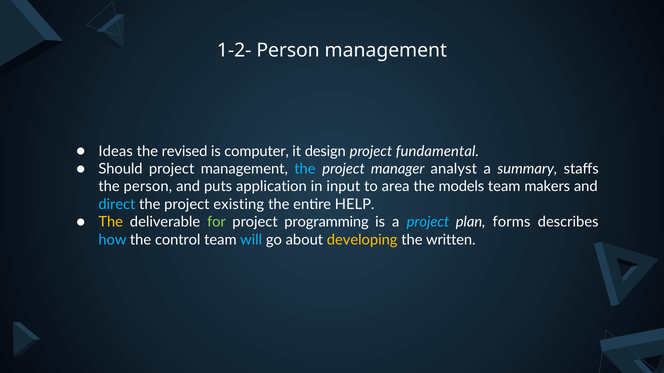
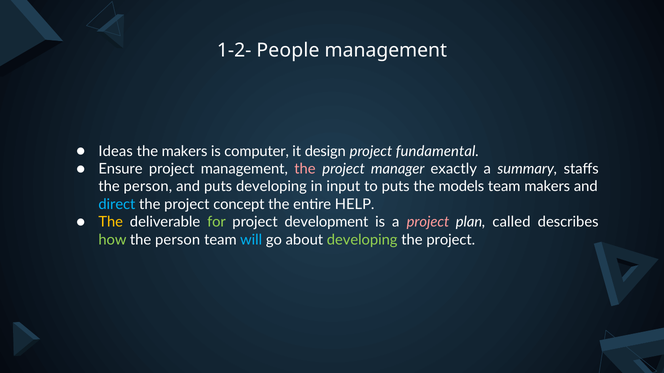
1-2- Person: Person -> People
the revised: revised -> makers
Should: Should -> Ensure
the at (305, 169) colour: light blue -> pink
analyst: analyst -> exactly
puts application: application -> developing
to area: area -> puts
existing: existing -> concept
programming: programming -> development
project at (428, 222) colour: light blue -> pink
forms: forms -> called
how colour: light blue -> light green
control at (178, 240): control -> person
developing at (362, 240) colour: yellow -> light green
written at (451, 240): written -> project
